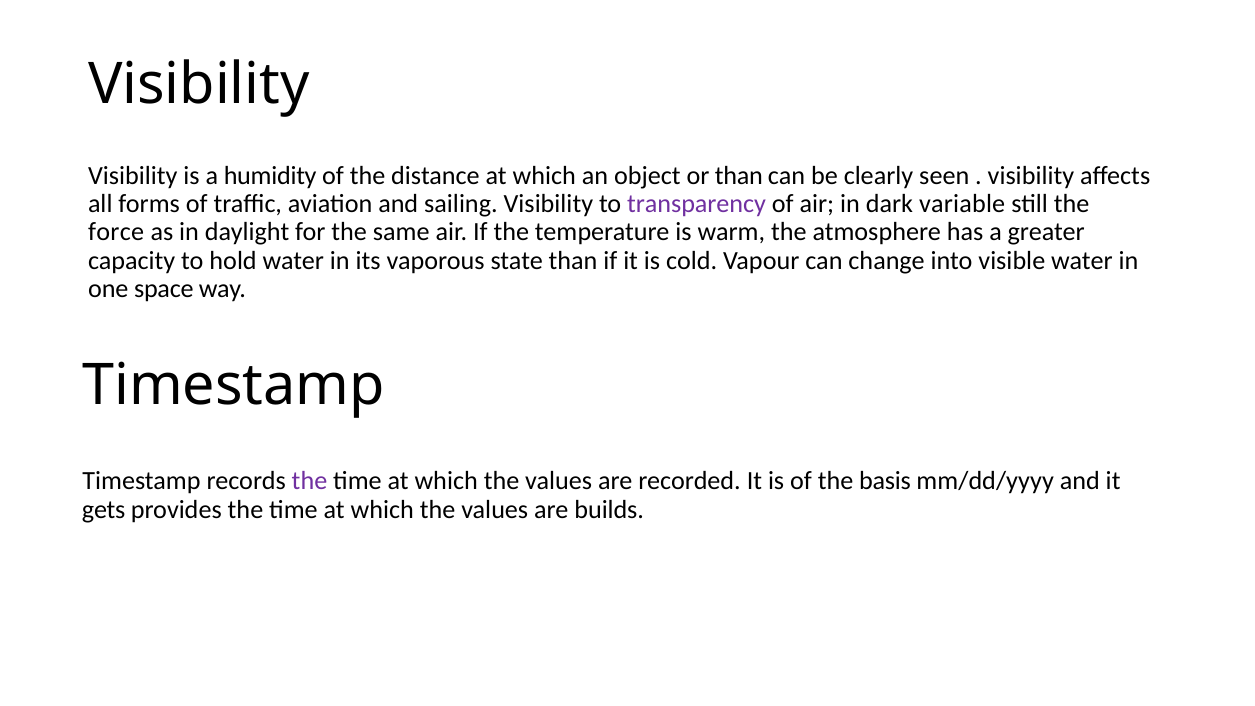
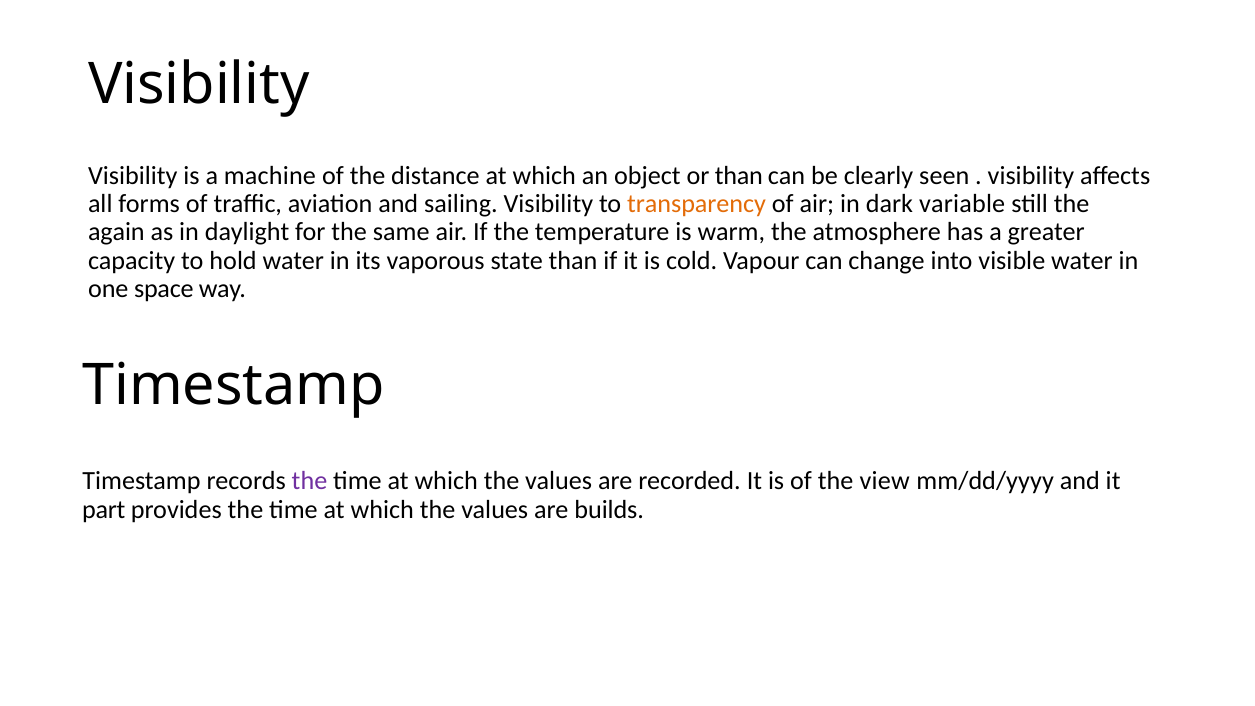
humidity: humidity -> machine
transparency colour: purple -> orange
force: force -> again
basis: basis -> view
gets: gets -> part
